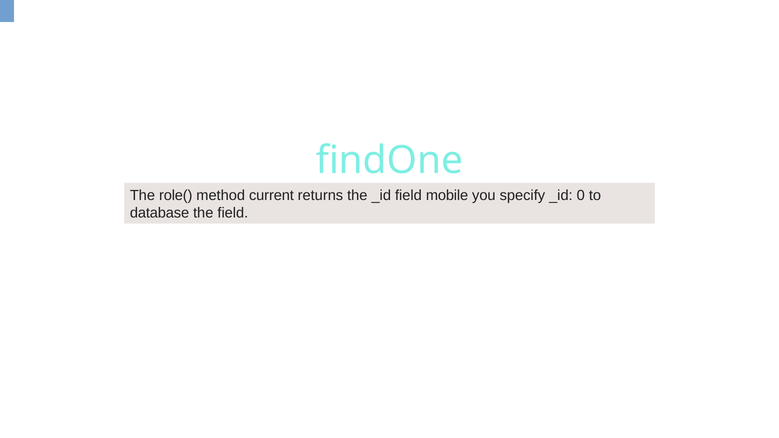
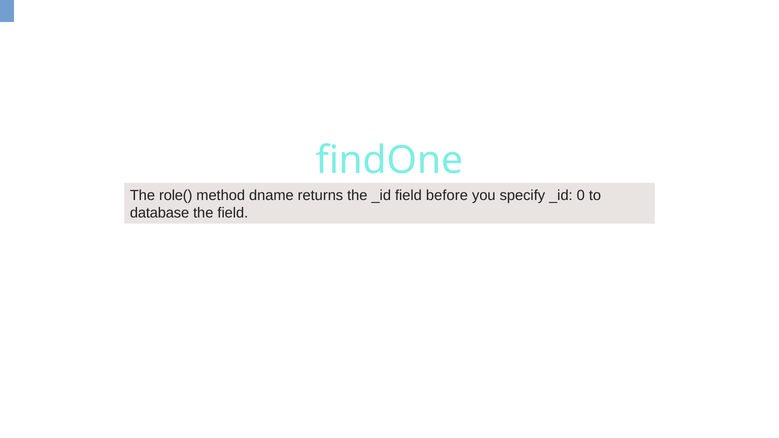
current: current -> dname
mobile: mobile -> before
